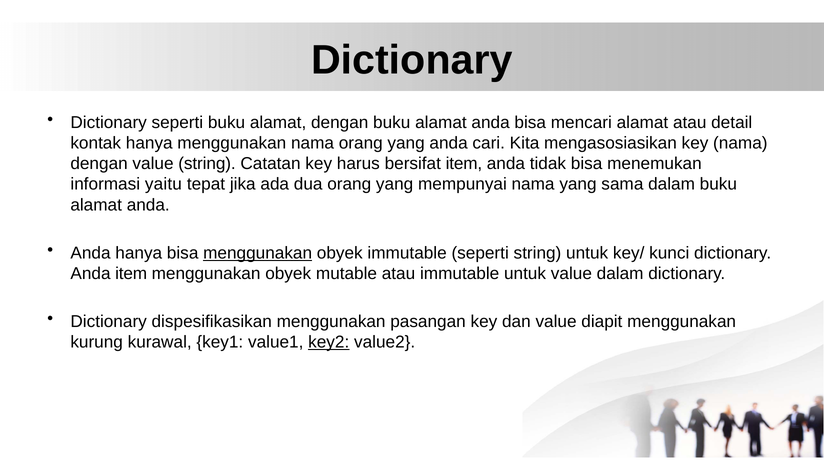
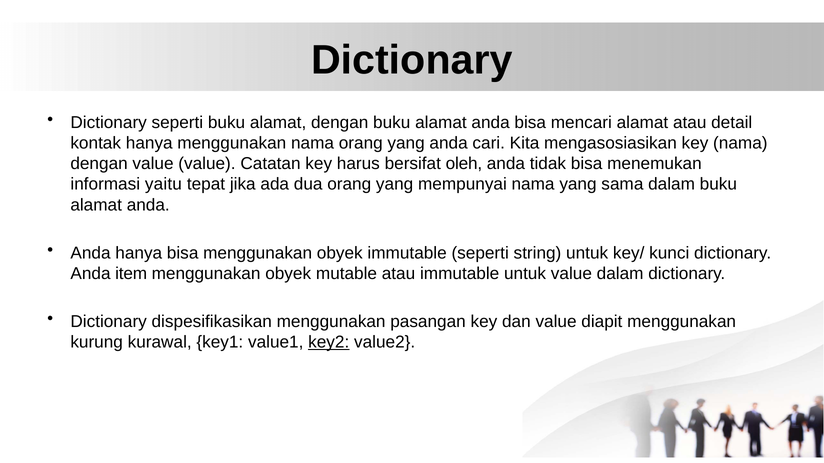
value string: string -> value
bersifat item: item -> oleh
menggunakan at (258, 253) underline: present -> none
